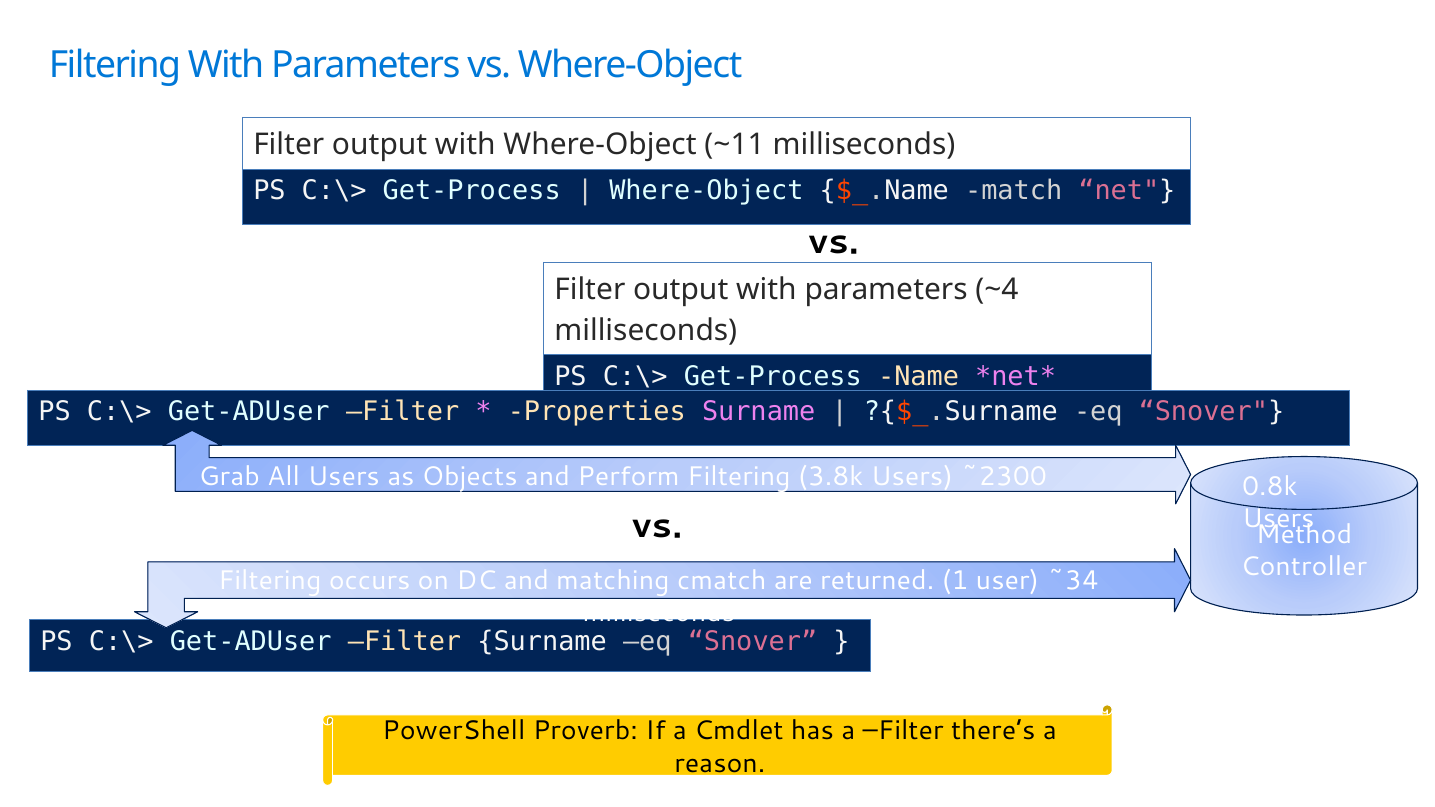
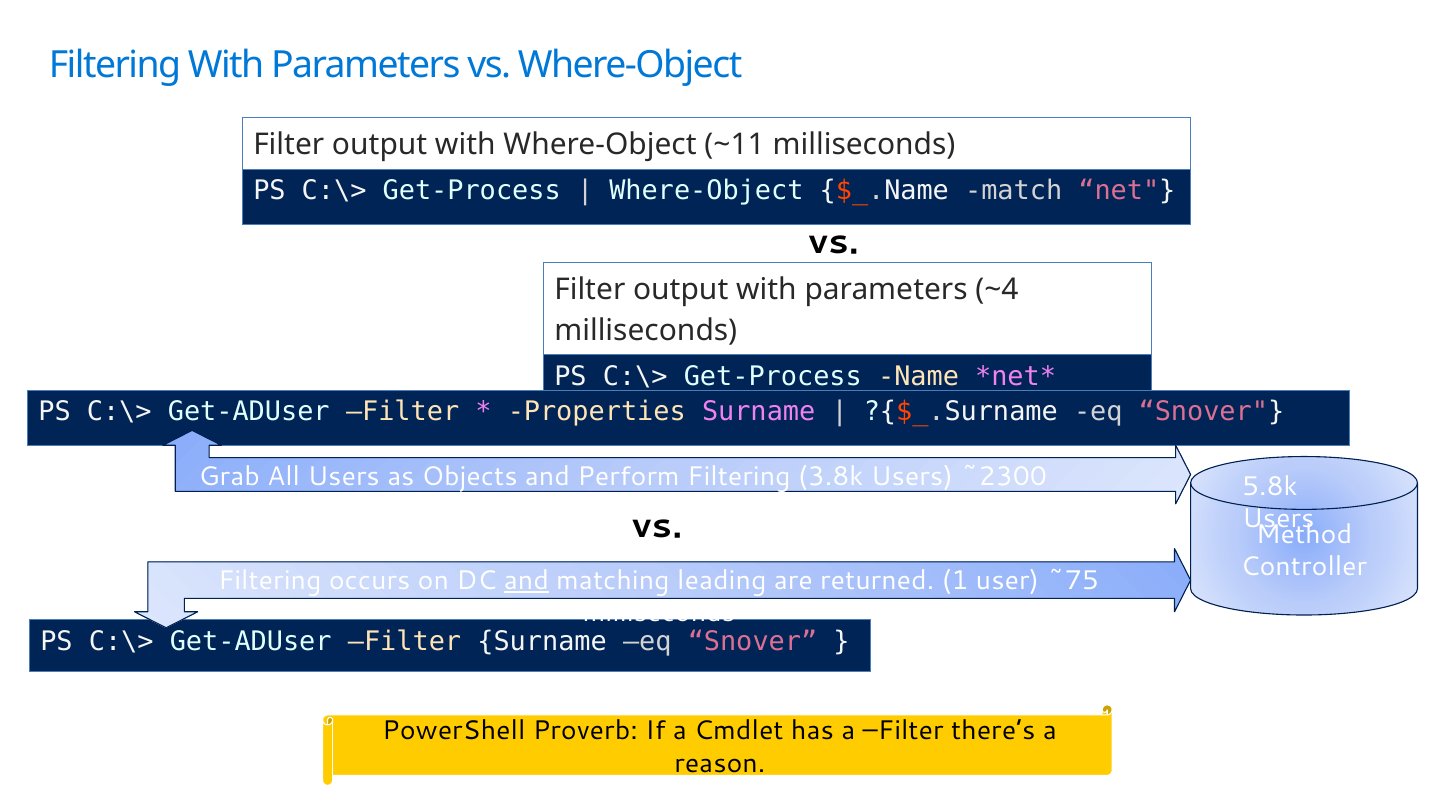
0.8k: 0.8k -> 5.8k
and at (526, 581) underline: none -> present
cmatch: cmatch -> leading
~34: ~34 -> ~75
